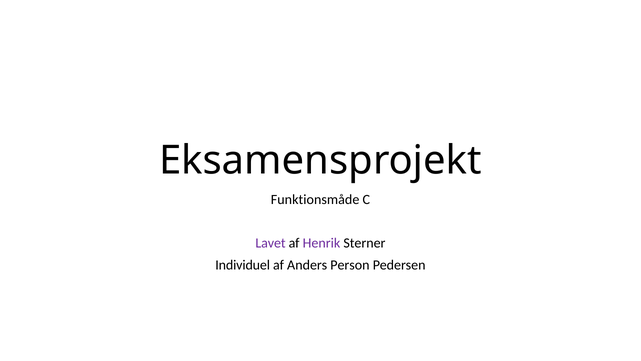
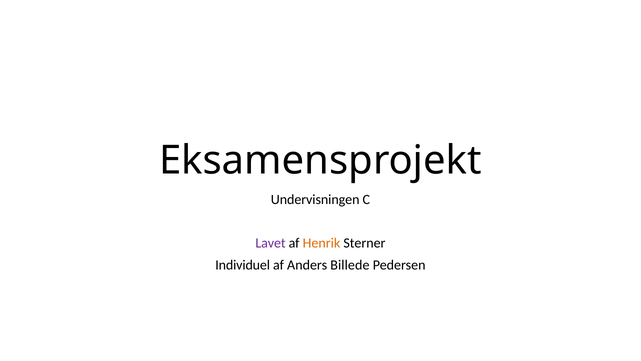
Funktionsmåde: Funktionsmåde -> Undervisningen
Henrik colour: purple -> orange
Person: Person -> Billede
